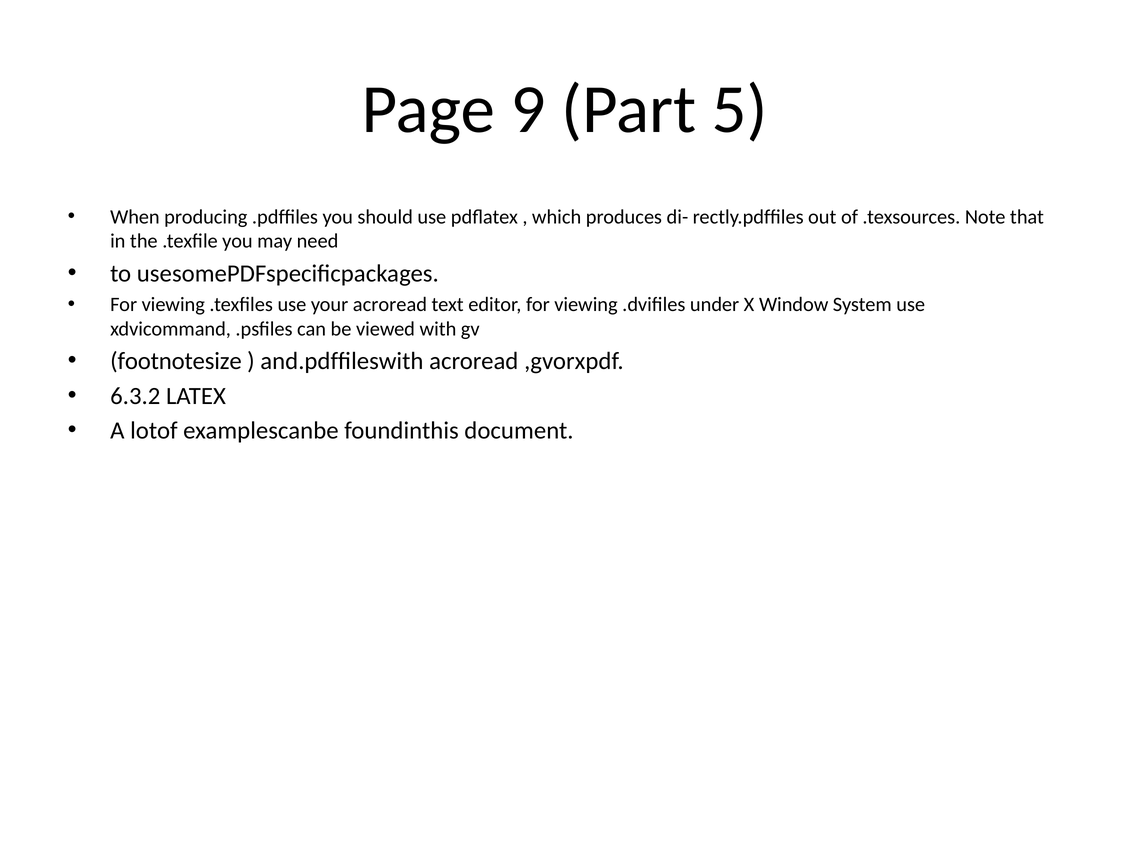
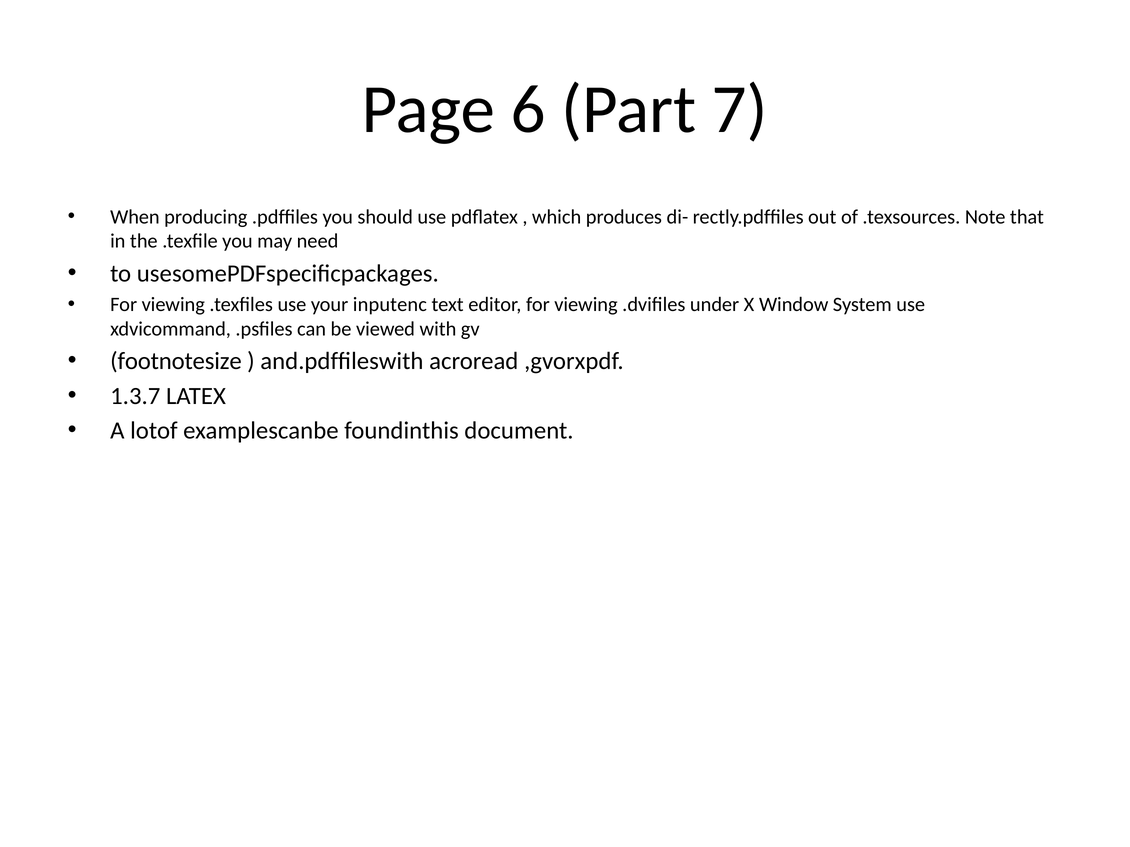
9: 9 -> 6
5: 5 -> 7
your acroread: acroread -> inputenc
6.3.2: 6.3.2 -> 1.3.7
